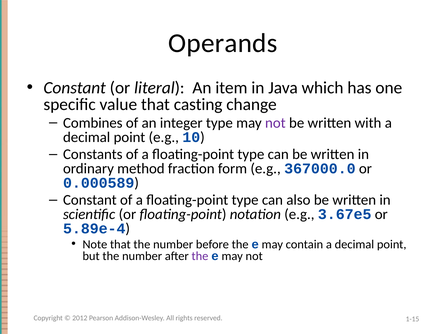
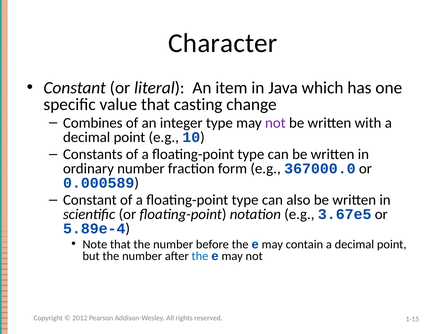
Operands: Operands -> Character
ordinary method: method -> number
the at (200, 257) colour: purple -> blue
